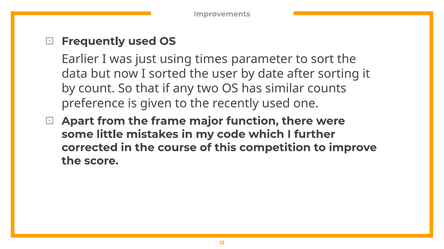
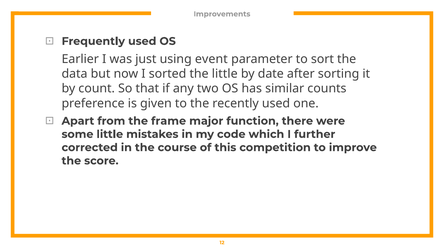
times: times -> event
the user: user -> little
